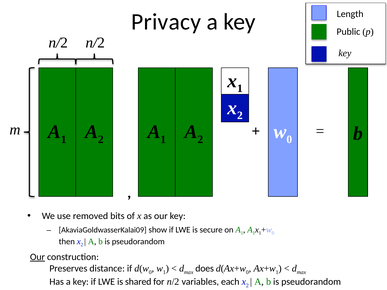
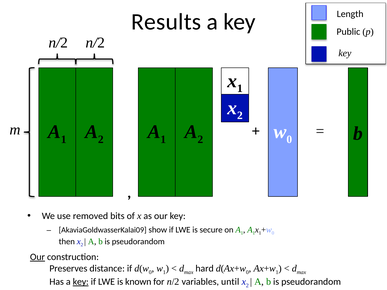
Privacy: Privacy -> Results
does: does -> hard
key at (81, 282) underline: none -> present
shared: shared -> known
each: each -> until
